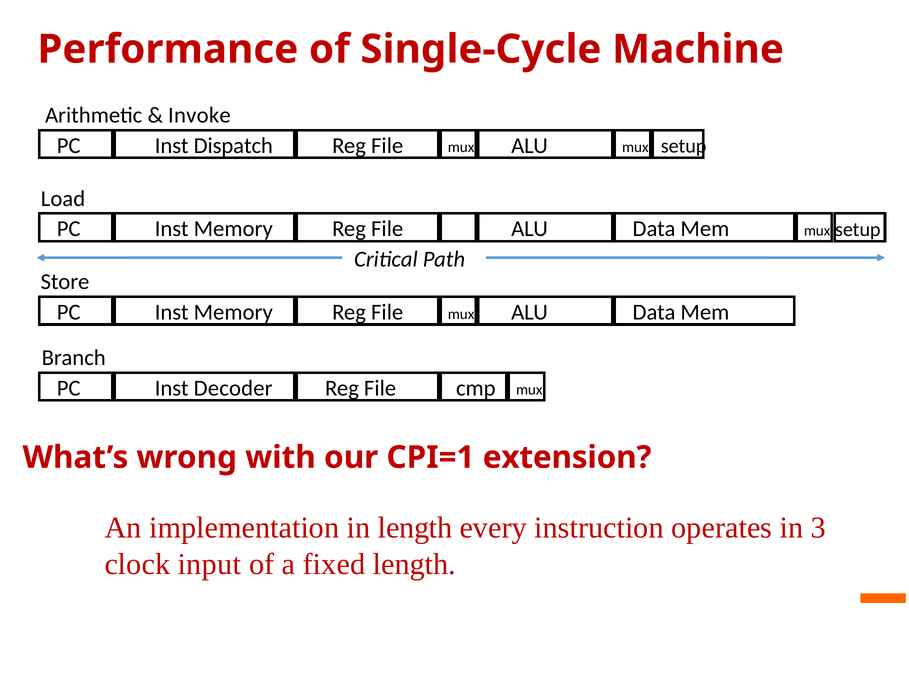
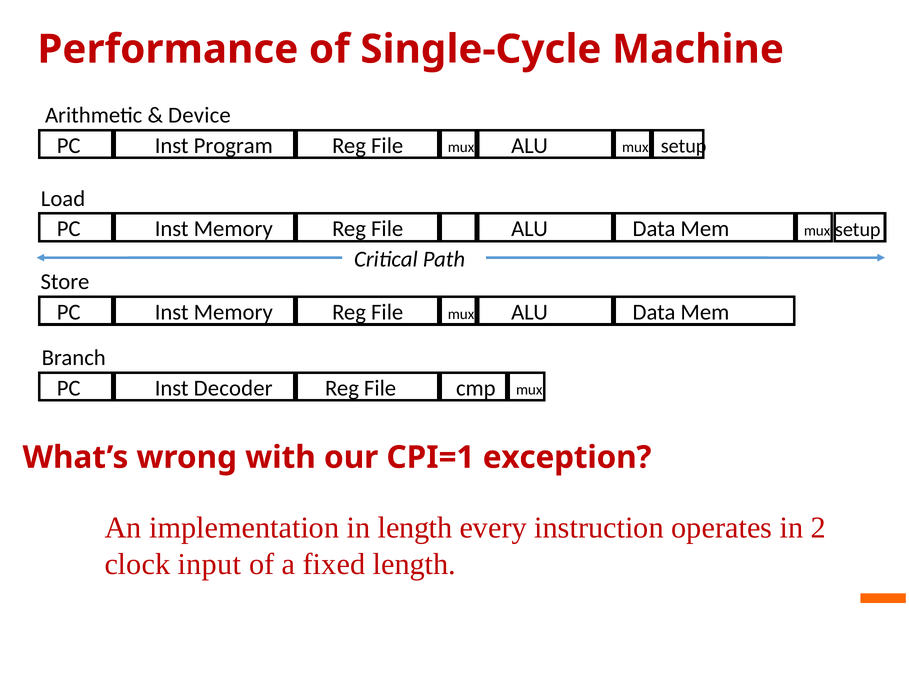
Invoke: Invoke -> Device
Dispatch: Dispatch -> Program
extension: extension -> exception
3: 3 -> 2
